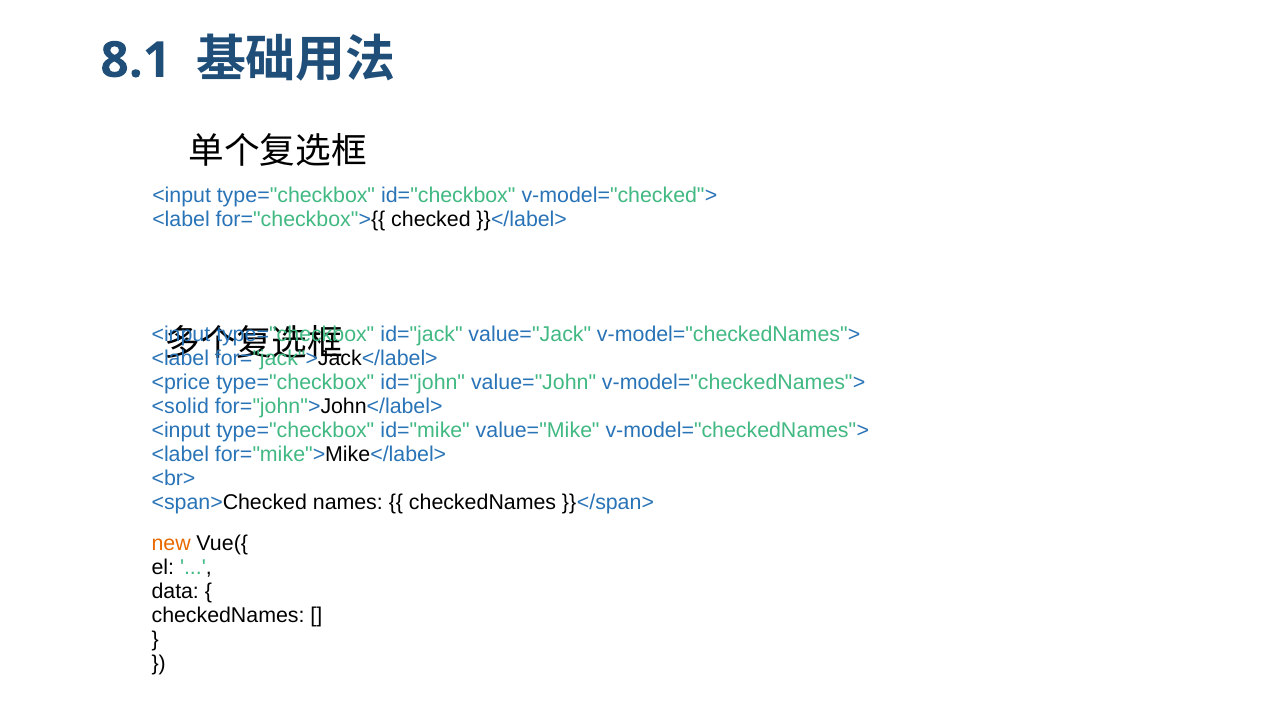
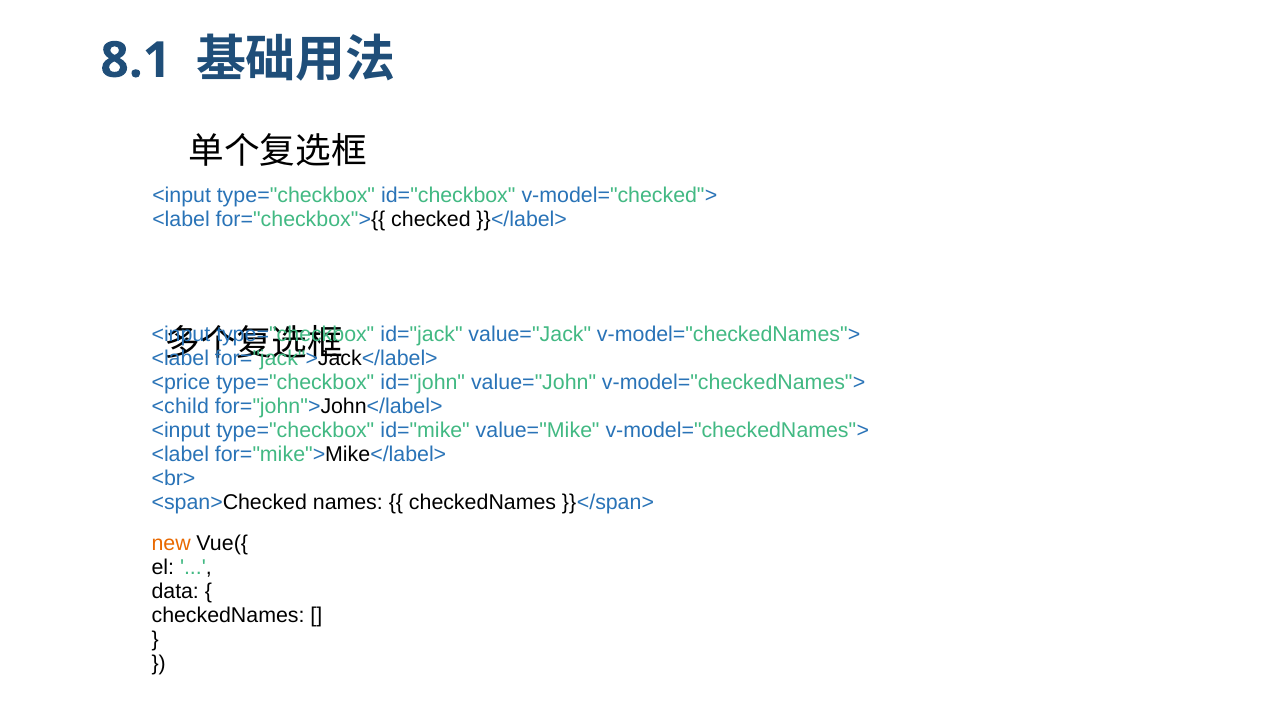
<solid: <solid -> <child
